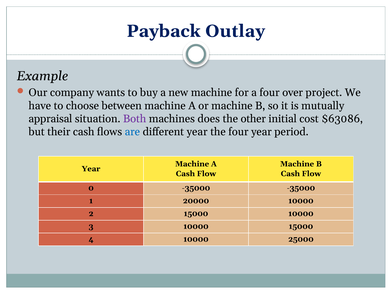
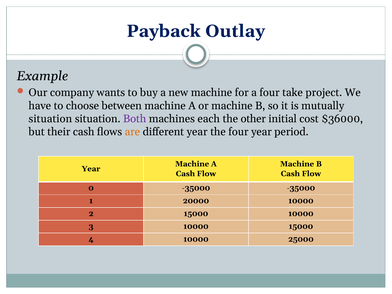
over: over -> take
appraisal at (50, 119): appraisal -> situation
does: does -> each
$63086: $63086 -> $36000
are colour: blue -> orange
